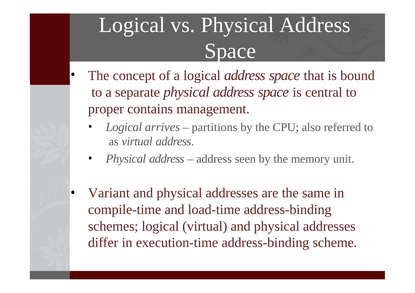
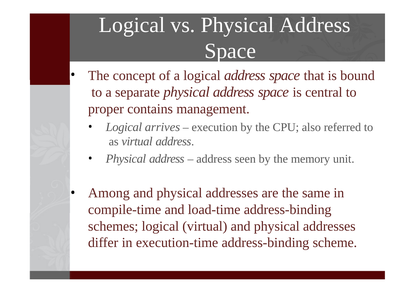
partitions: partitions -> execution
Variant: Variant -> Among
